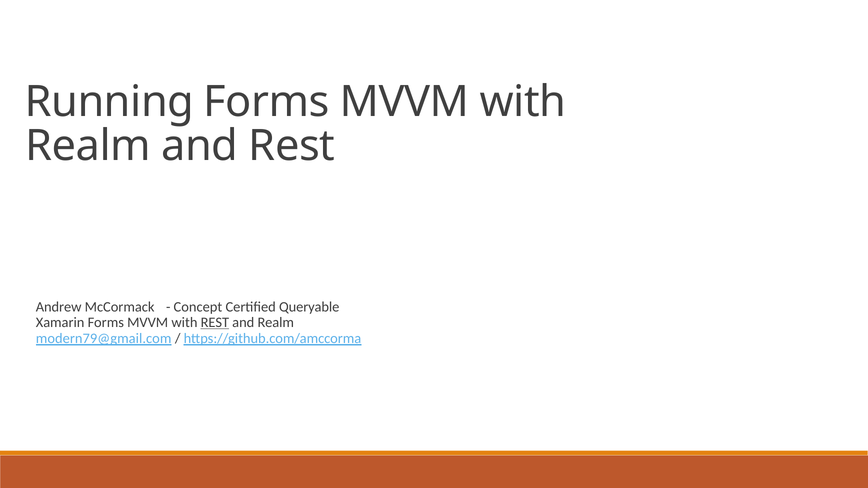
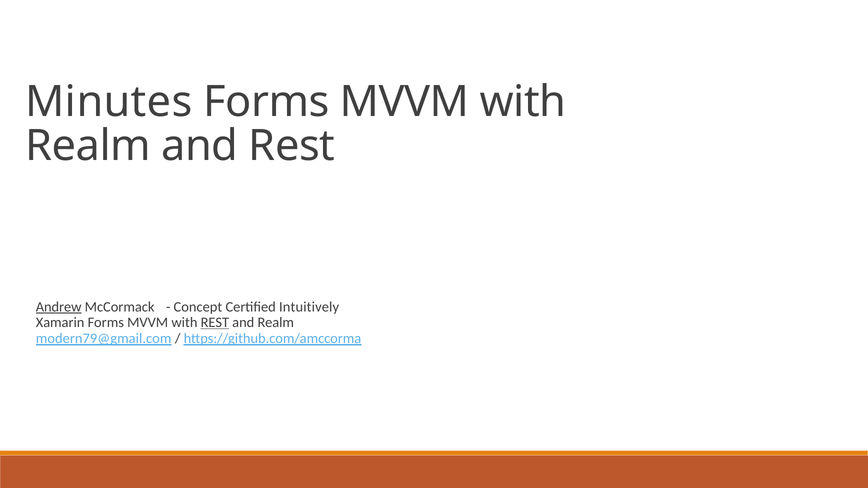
Running: Running -> Minutes
Andrew underline: none -> present
Queryable: Queryable -> Intuitively
